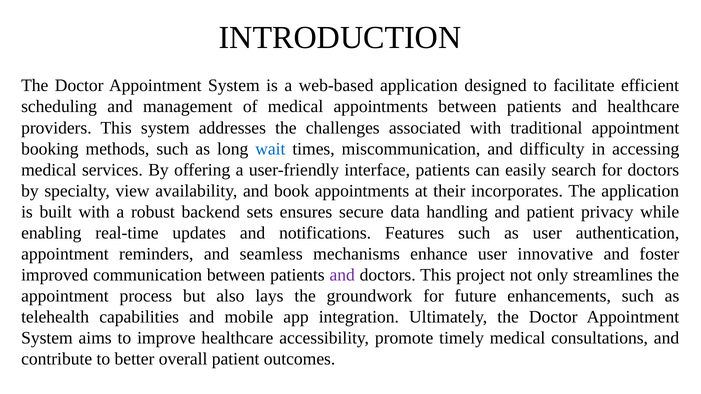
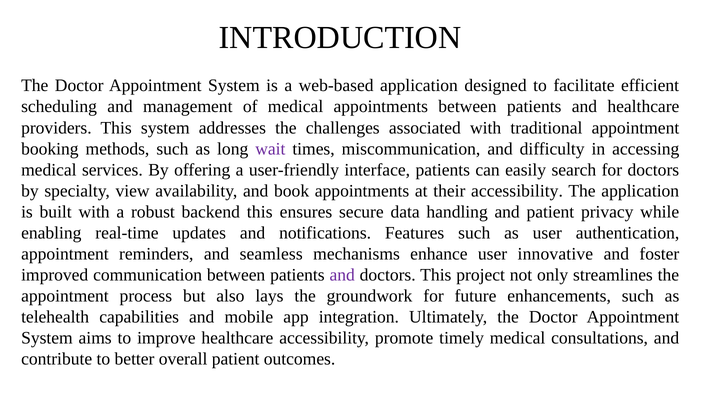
wait colour: blue -> purple
their incorporates: incorporates -> accessibility
backend sets: sets -> this
